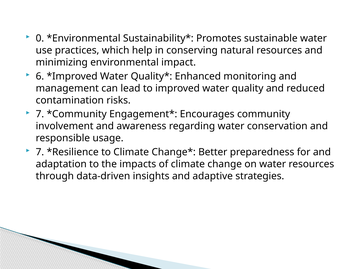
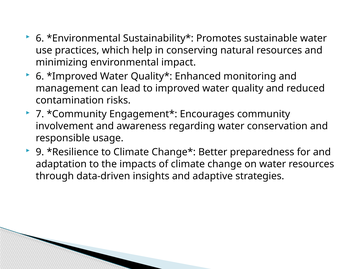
0 at (40, 38): 0 -> 6
7 at (40, 152): 7 -> 9
